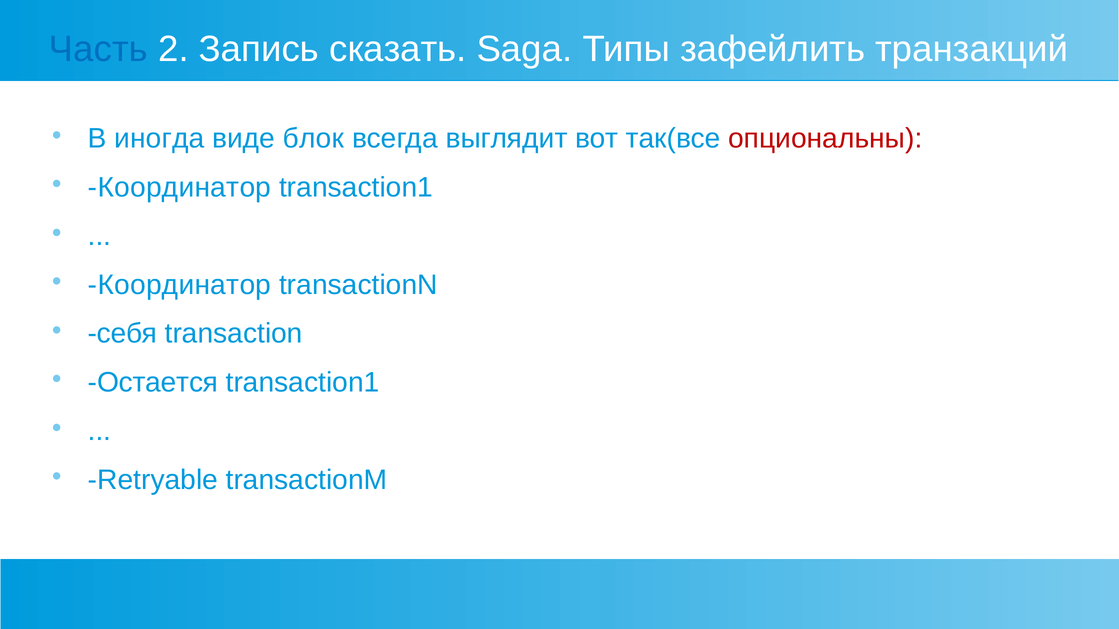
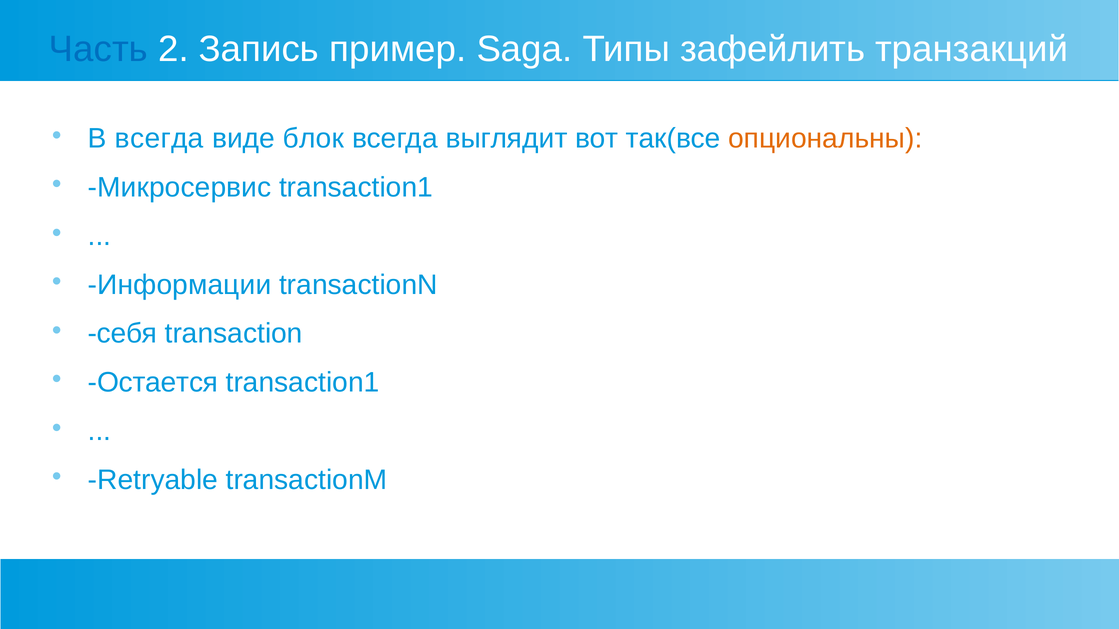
сказать: сказать -> пример
В иногда: иногда -> всегда
опциональны colour: red -> orange
Координатор at (180, 188): Координатор -> Микросервис
Координатор at (180, 285): Координатор -> Информации
